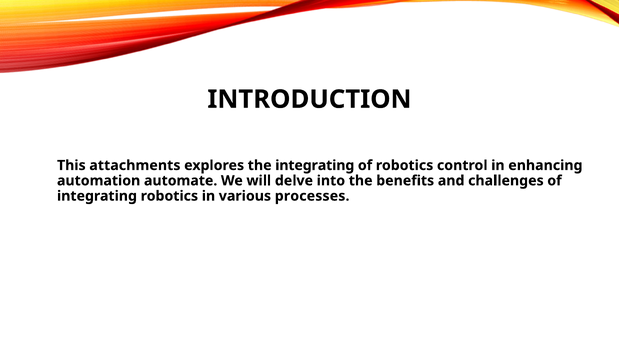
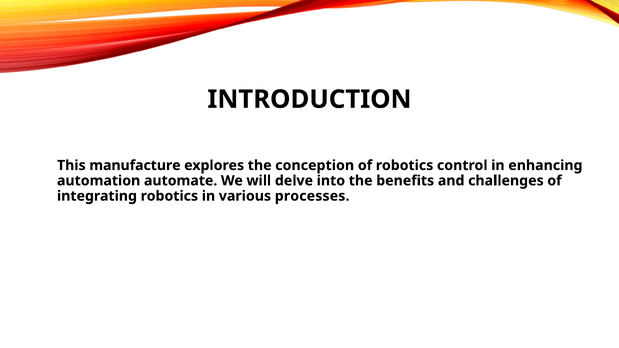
attachments: attachments -> manufacture
the integrating: integrating -> conception
